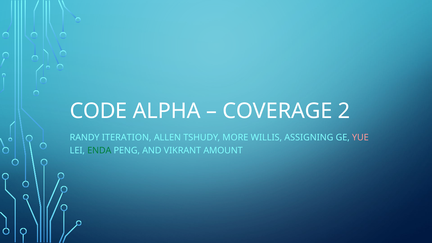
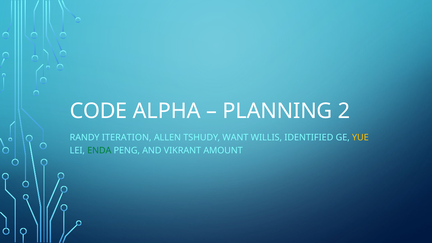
COVERAGE: COVERAGE -> PLANNING
MORE: MORE -> WANT
ASSIGNING: ASSIGNING -> IDENTIFIED
YUE colour: pink -> yellow
